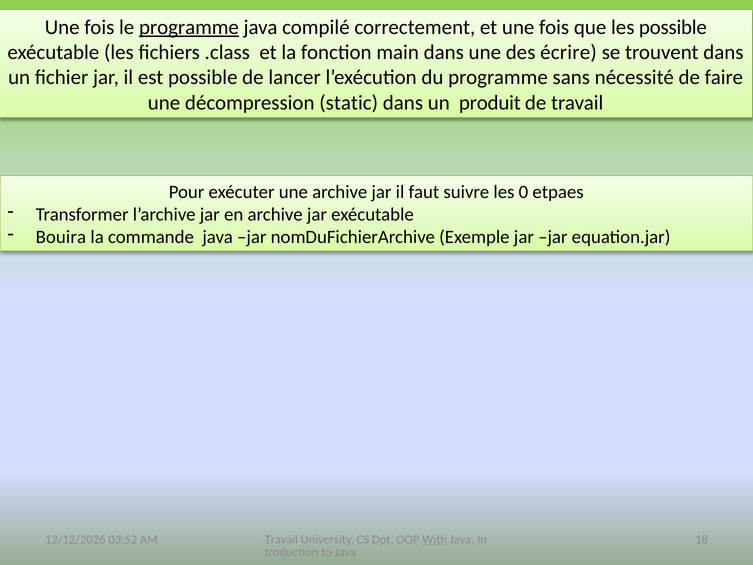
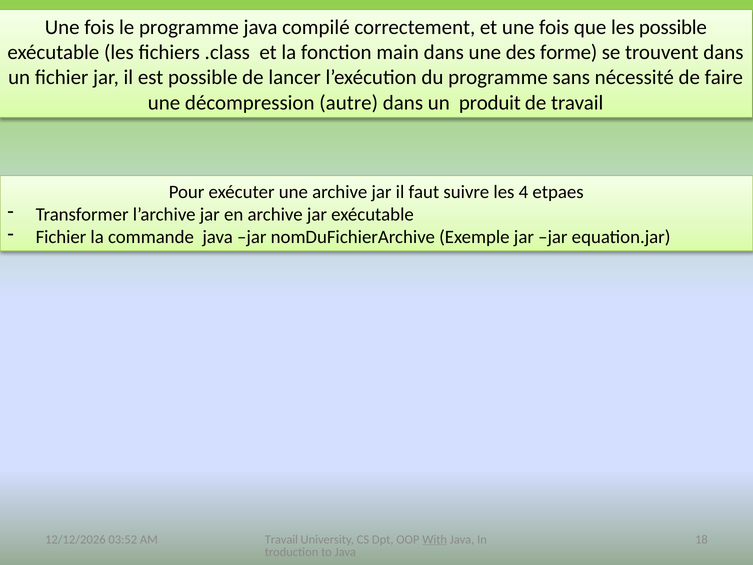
programme at (189, 27) underline: present -> none
écrire: écrire -> forme
static: static -> autre
0: 0 -> 4
Bouira at (61, 237): Bouira -> Fichier
